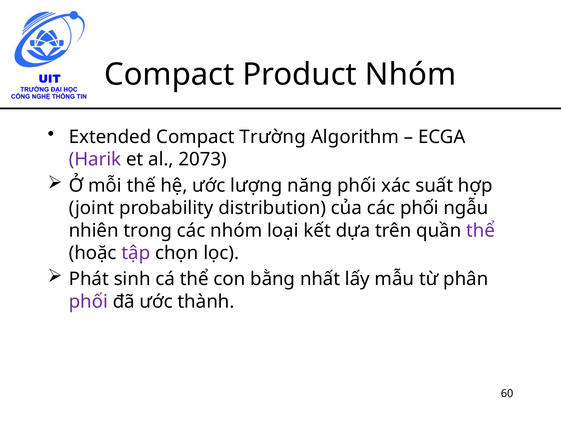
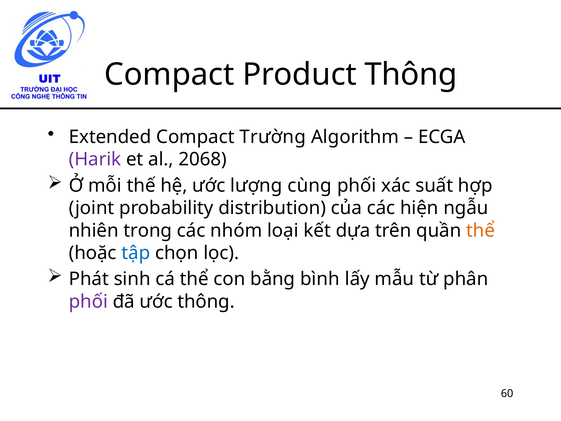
Product Nhóm: Nhóm -> Thông
2073: 2073 -> 2068
năng: năng -> cùng
các phối: phối -> hiện
thể at (481, 230) colour: purple -> orange
tập colour: purple -> blue
nhất: nhất -> bình
ước thành: thành -> thông
